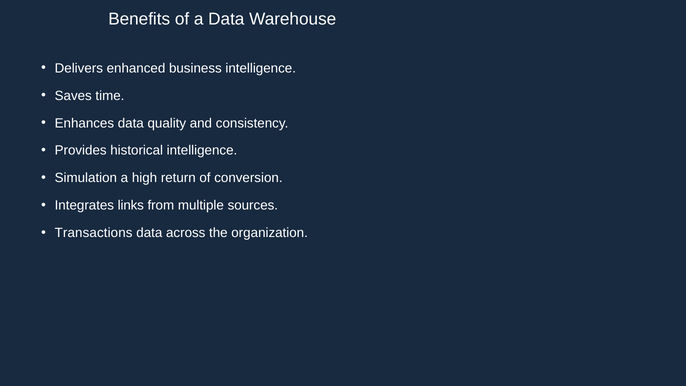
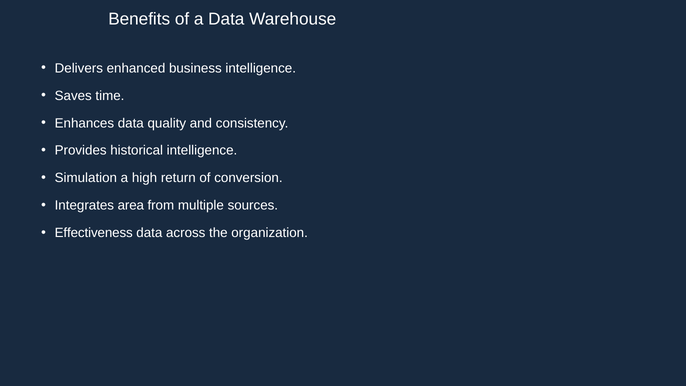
links: links -> area
Transactions: Transactions -> Effectiveness
